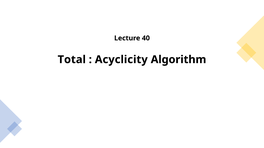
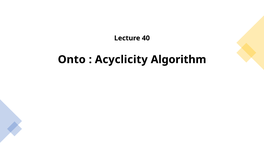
Total: Total -> Onto
